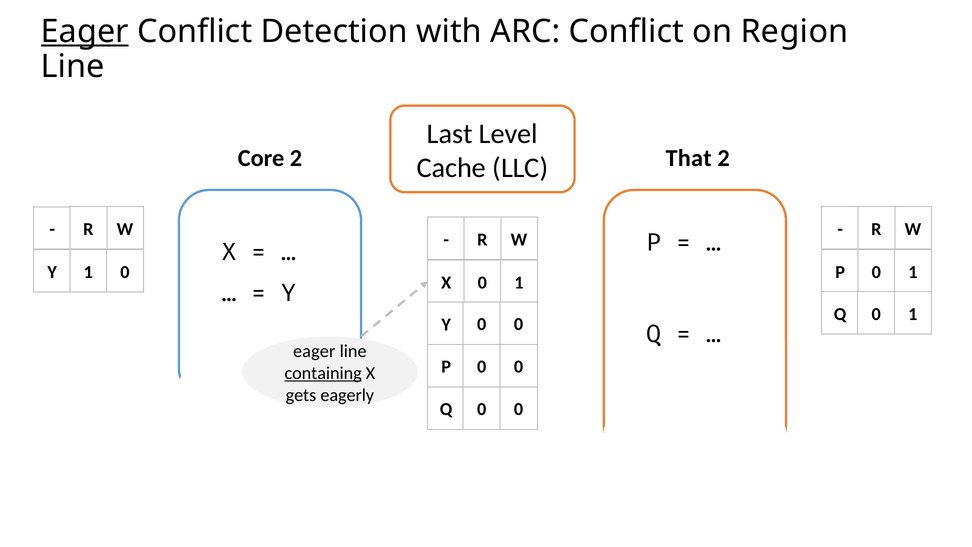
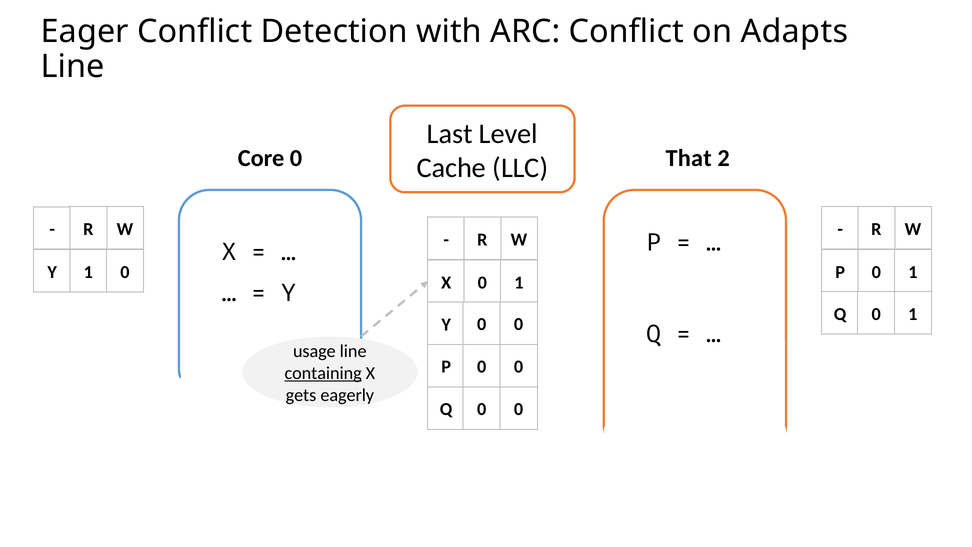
Eager at (85, 32) underline: present -> none
Region: Region -> Adapts
Core 2: 2 -> 0
eager at (314, 351): eager -> usage
